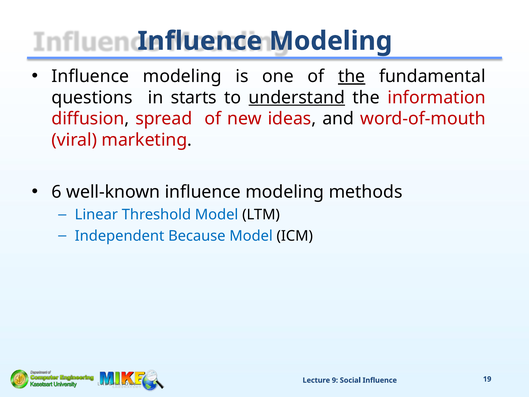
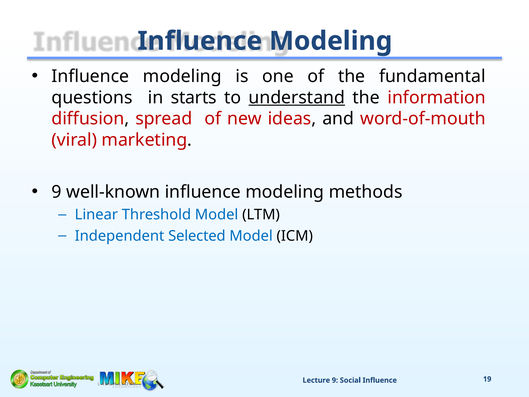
the at (352, 76) underline: present -> none
6 at (57, 192): 6 -> 9
Because: Because -> Selected
